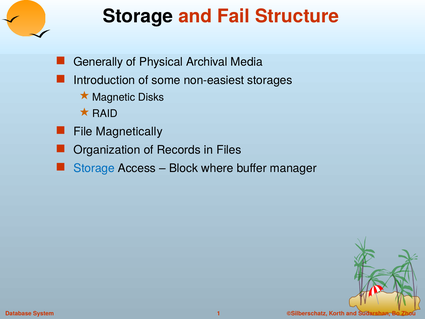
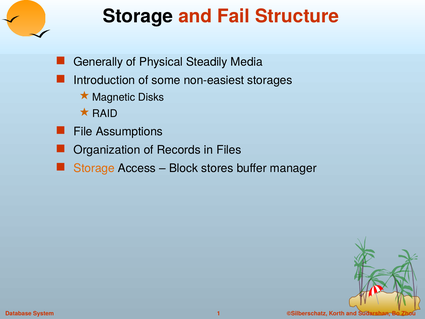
Archival: Archival -> Steadily
Magnetically: Magnetically -> Assumptions
Storage at (94, 168) colour: blue -> orange
where: where -> stores
